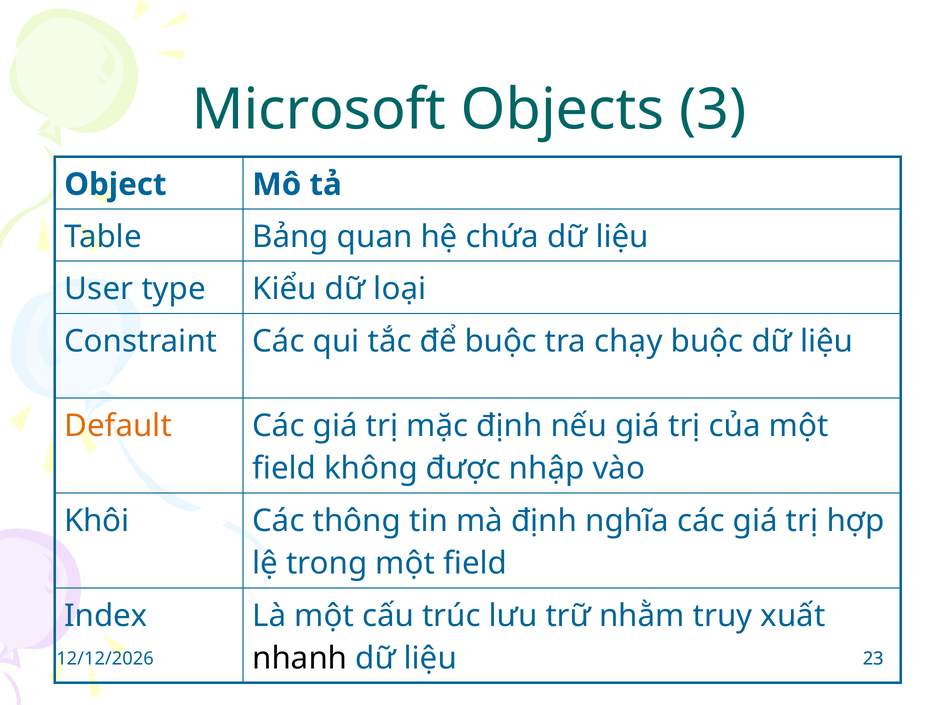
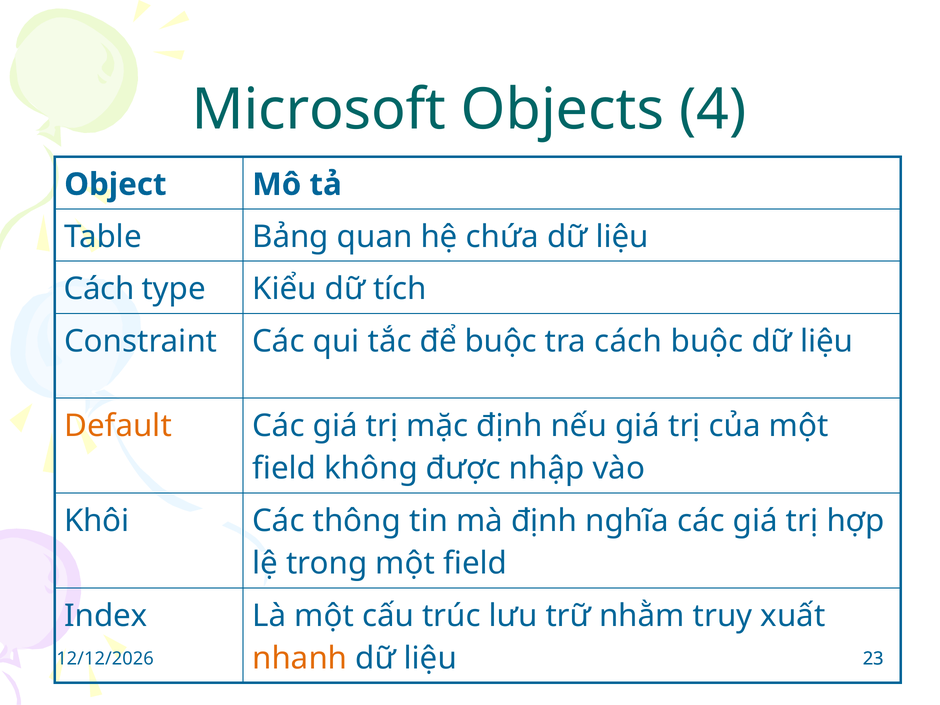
3: 3 -> 4
User at (99, 289): User -> Cách
loại: loại -> tích
tra chạy: chạy -> cách
nhanh colour: black -> orange
